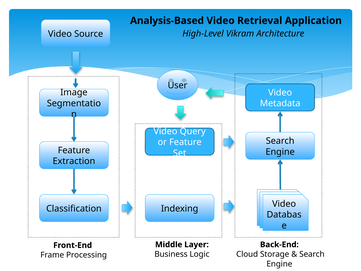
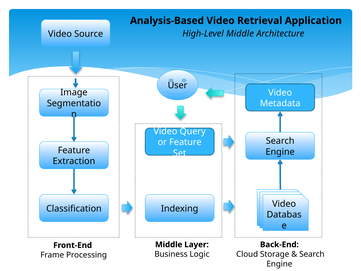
High-Level Vikram: Vikram -> Middle
